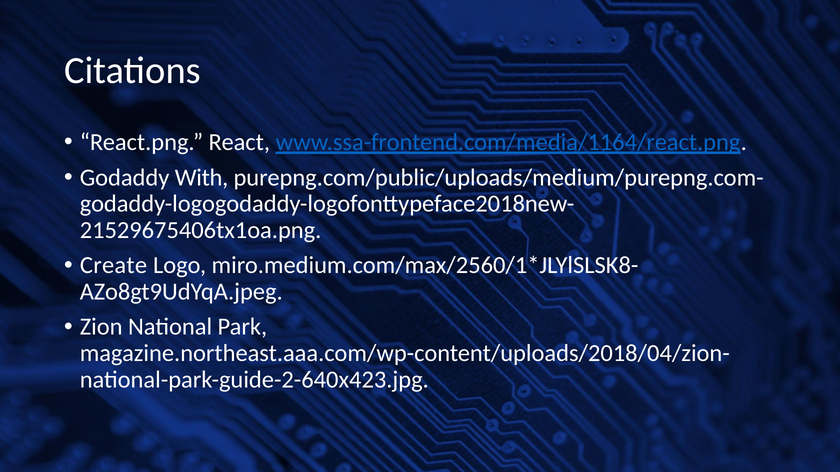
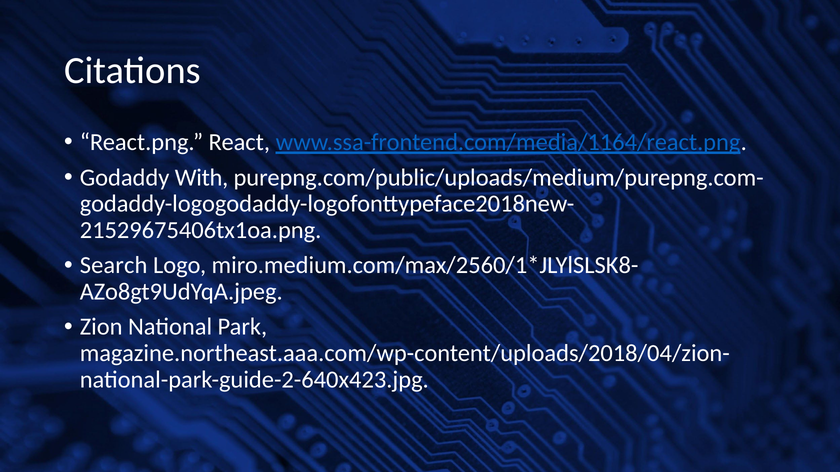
Create: Create -> Search
